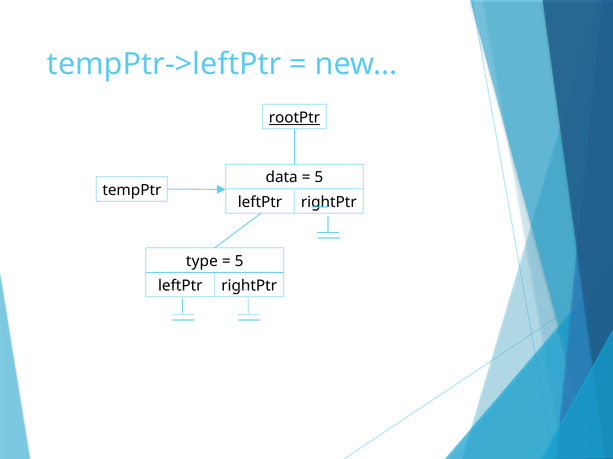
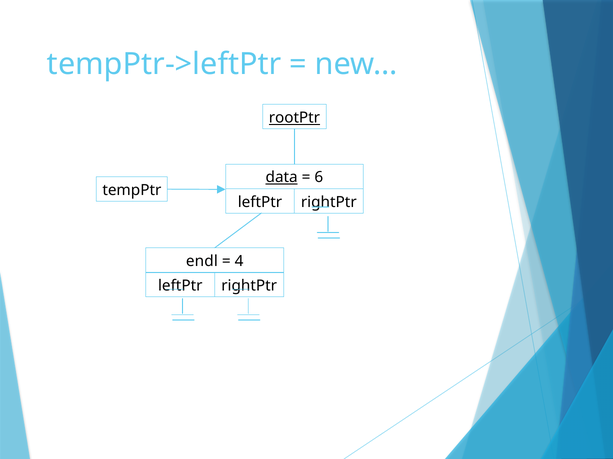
data underline: none -> present
5 at (319, 178): 5 -> 6
type: type -> endl
5 at (239, 261): 5 -> 4
